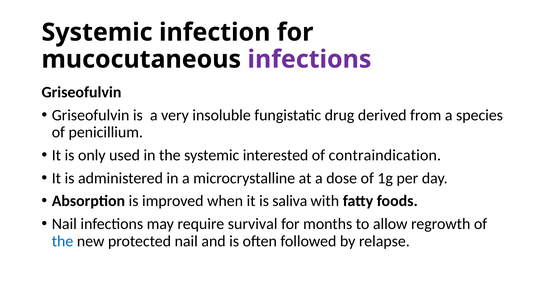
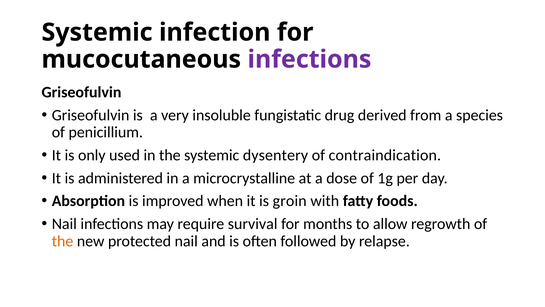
interested: interested -> dysentery
saliva: saliva -> groin
the at (63, 241) colour: blue -> orange
